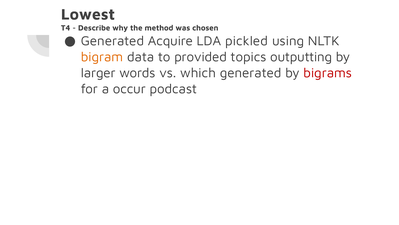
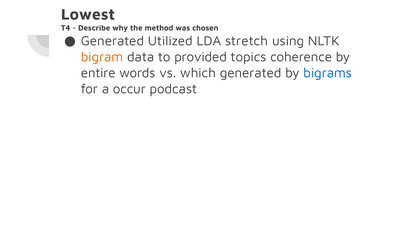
Acquire: Acquire -> Utilized
pickled: pickled -> stretch
outputting: outputting -> coherence
larger: larger -> entire
bigrams colour: red -> blue
